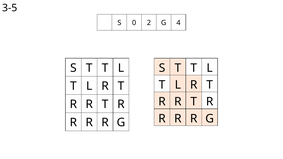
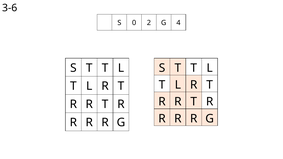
3-5: 3-5 -> 3-6
